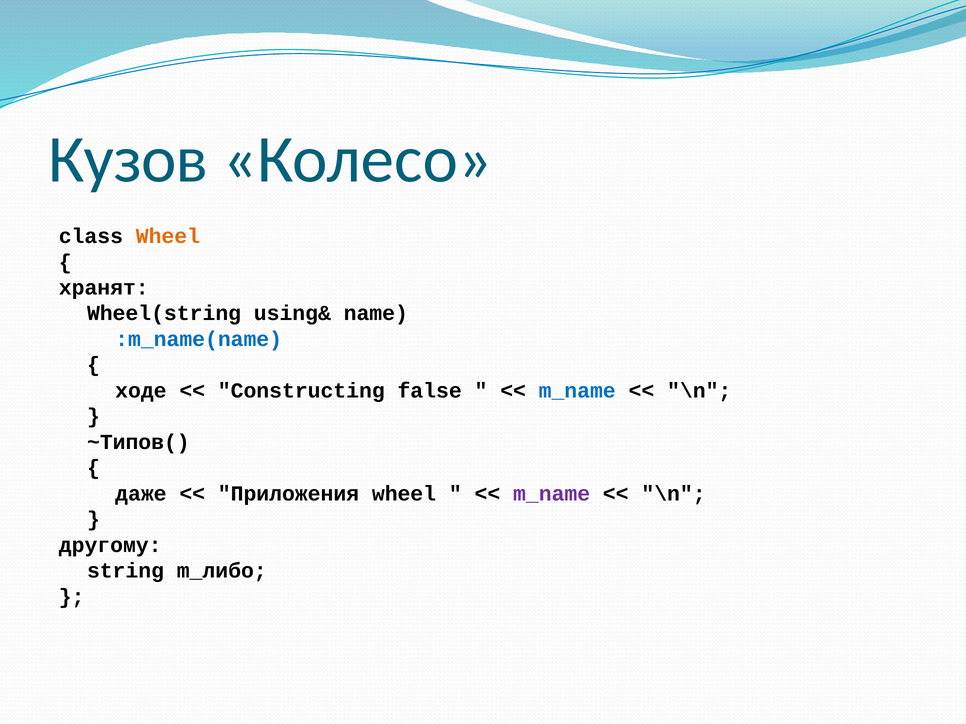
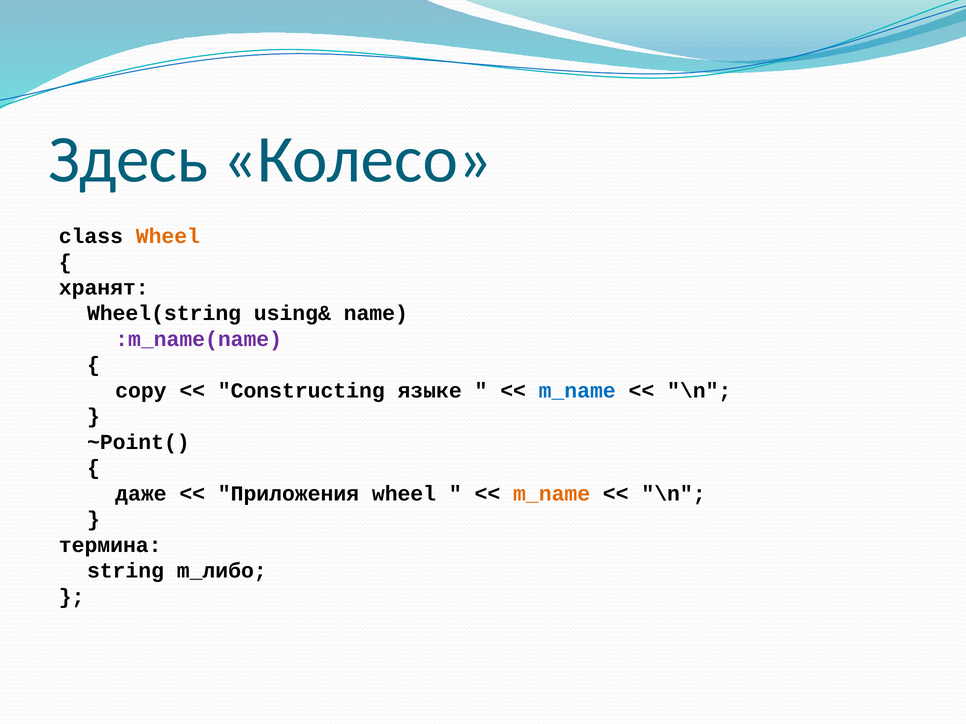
Кузов: Кузов -> Здесь
:m_name(name colour: blue -> purple
ходе: ходе -> copy
false: false -> языке
~Типов(: ~Типов( -> ~Point(
m_name at (552, 494) colour: purple -> orange
другому: другому -> термина
